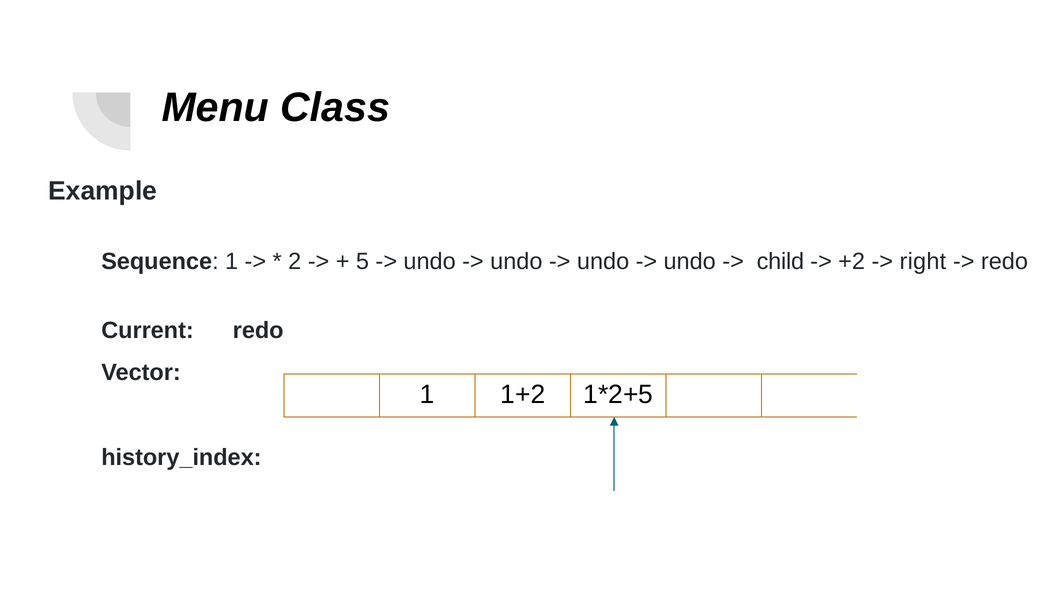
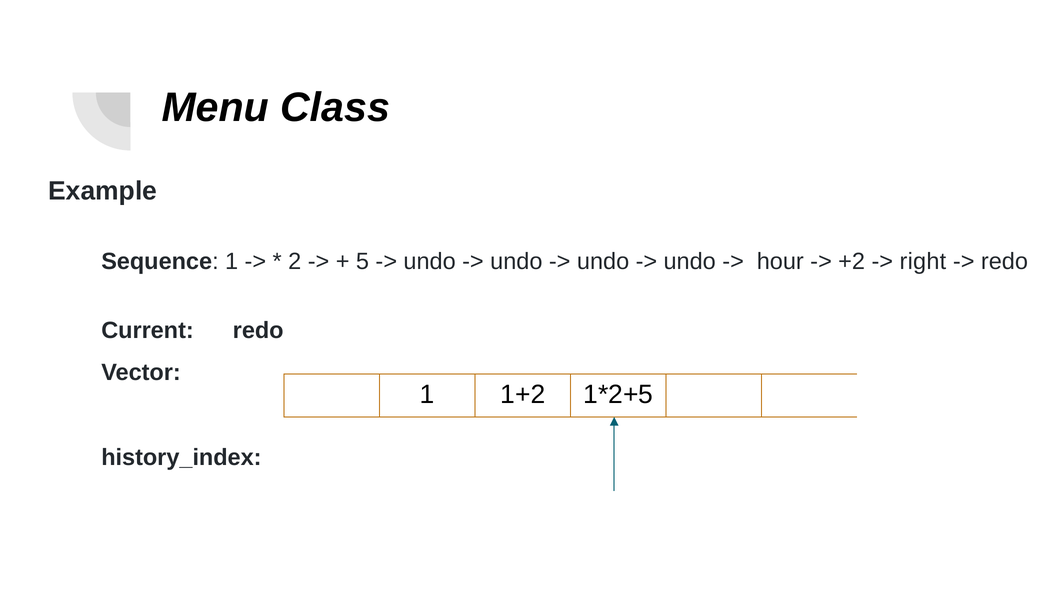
child: child -> hour
